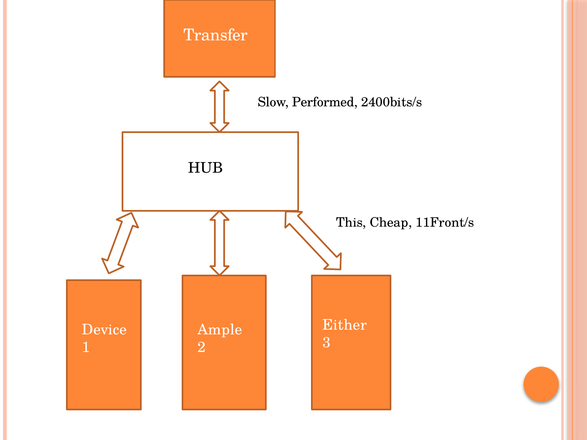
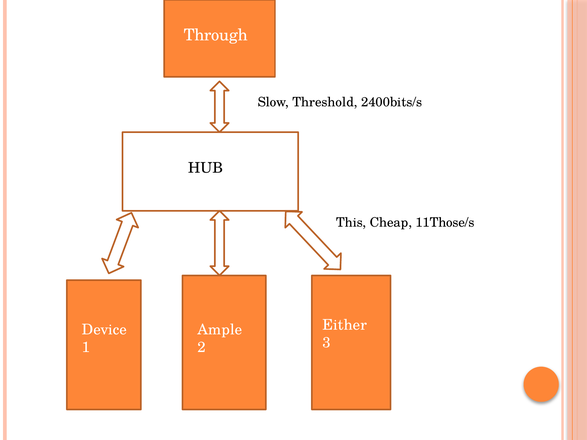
Transfer: Transfer -> Through
Performed: Performed -> Threshold
11Front/s: 11Front/s -> 11Those/s
